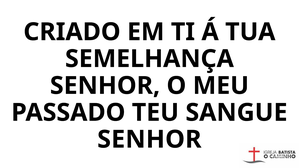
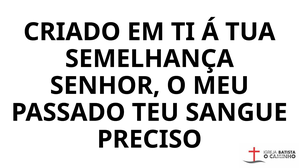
SENHOR at (149, 140): SENHOR -> PRECISO
